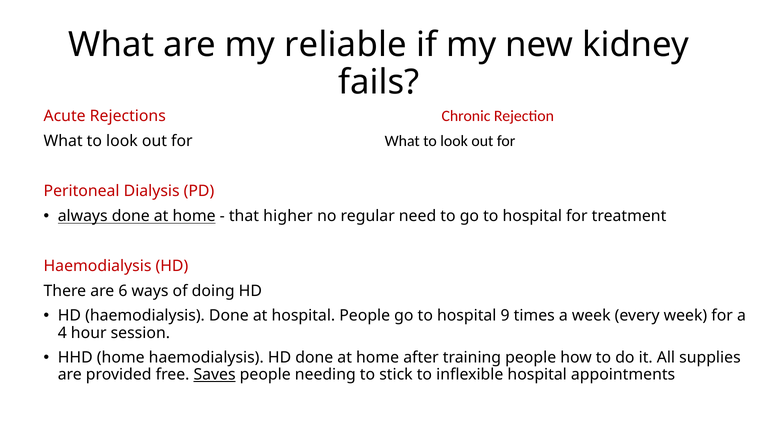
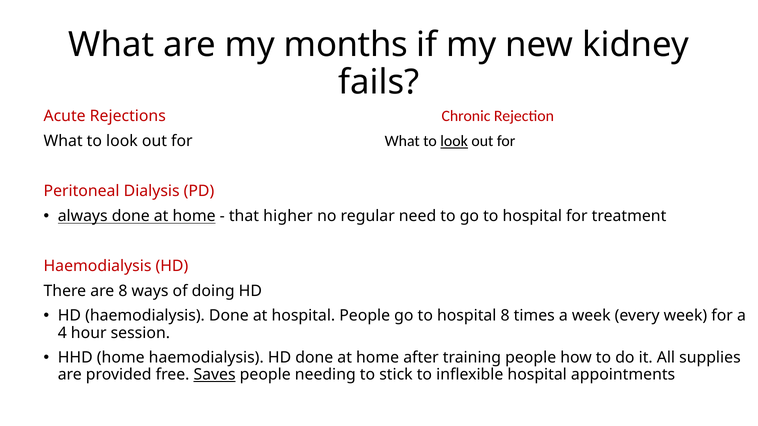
reliable: reliable -> months
look at (454, 141) underline: none -> present
are 6: 6 -> 8
hospital 9: 9 -> 8
